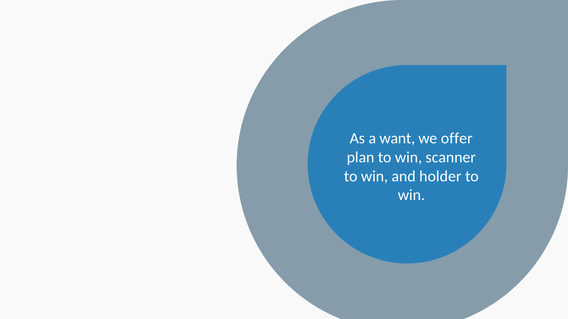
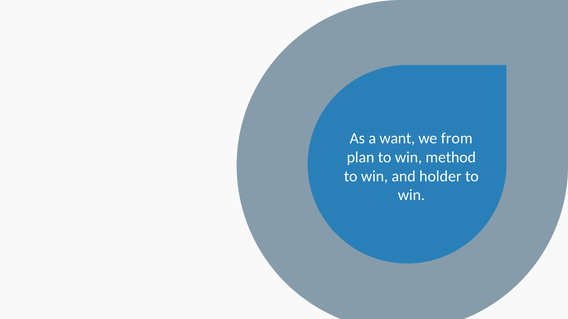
offer: offer -> from
scanner: scanner -> method
